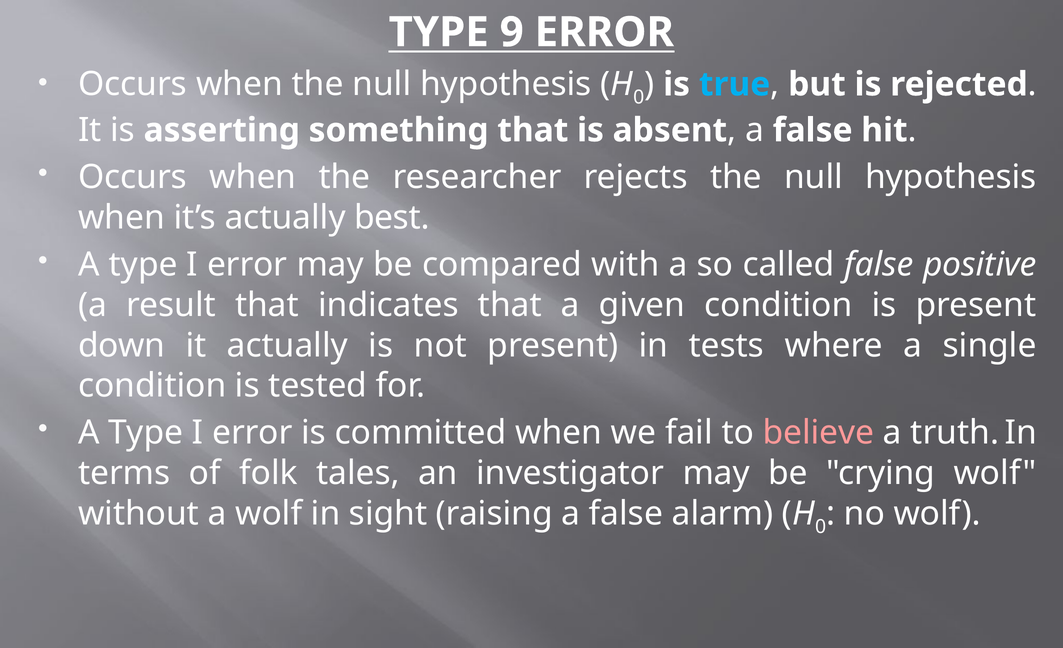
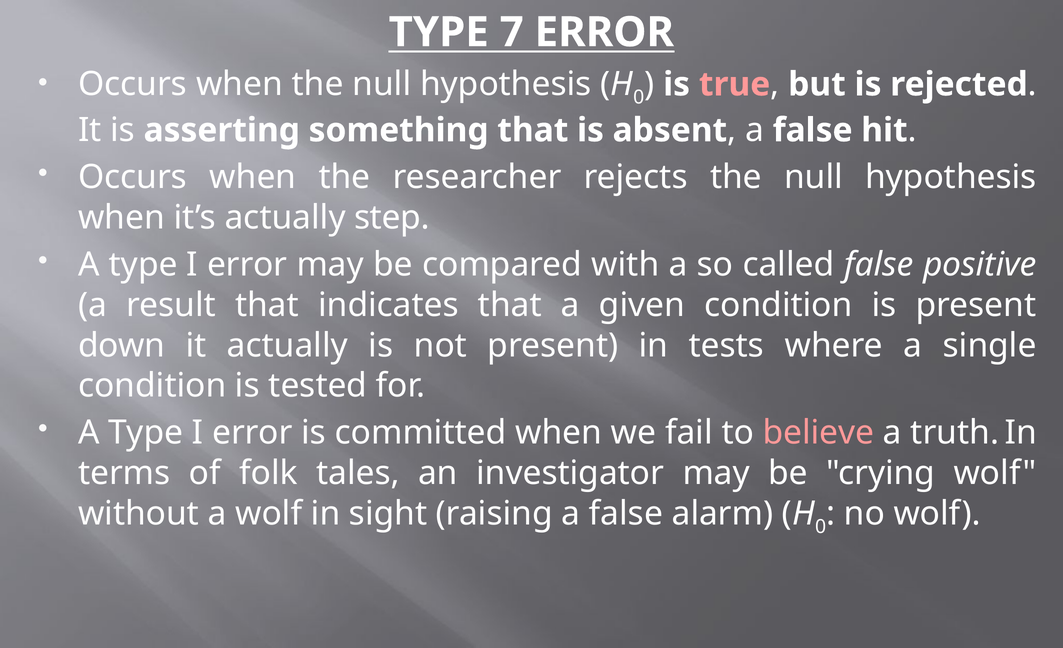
9: 9 -> 7
true colour: light blue -> pink
best: best -> step
